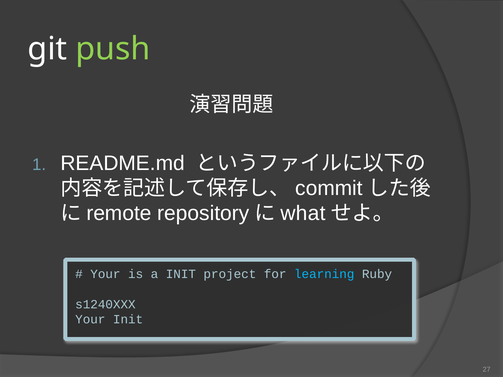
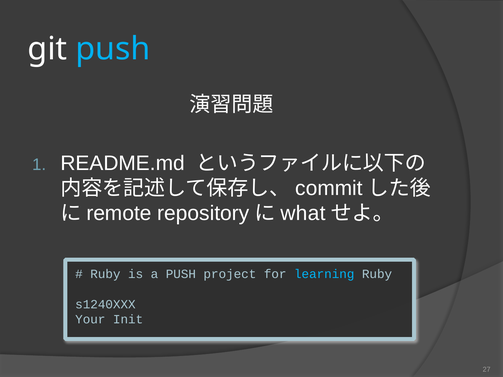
push at (113, 49) colour: light green -> light blue
Your at (105, 274): Your -> Ruby
a INIT: INIT -> PUSH
